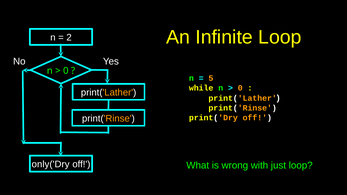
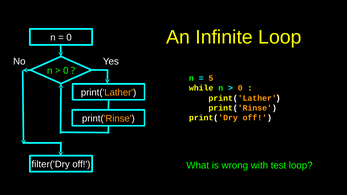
2 at (69, 38): 2 -> 0
only('Dry: only('Dry -> filter('Dry
just: just -> test
